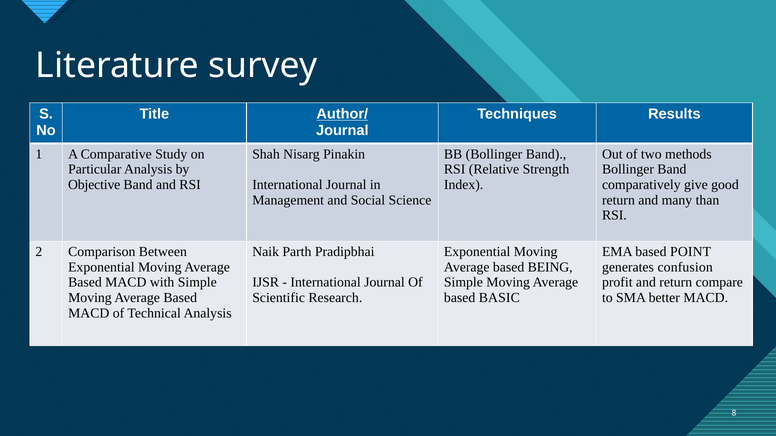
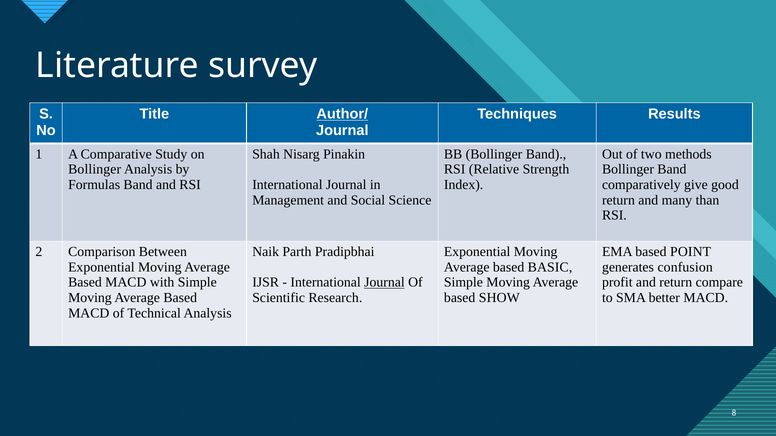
Particular at (95, 170): Particular -> Bollinger
Objective: Objective -> Formulas
BEING: BEING -> BASIC
Journal at (384, 283) underline: none -> present
BASIC: BASIC -> SHOW
